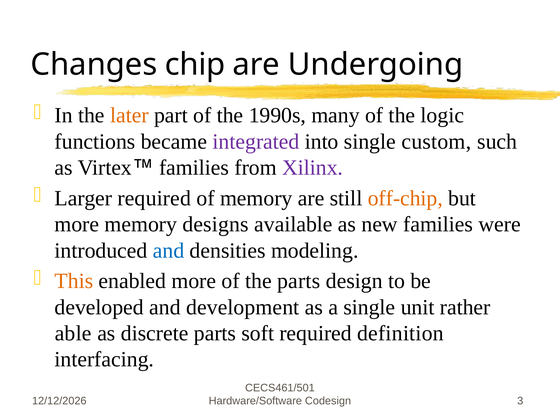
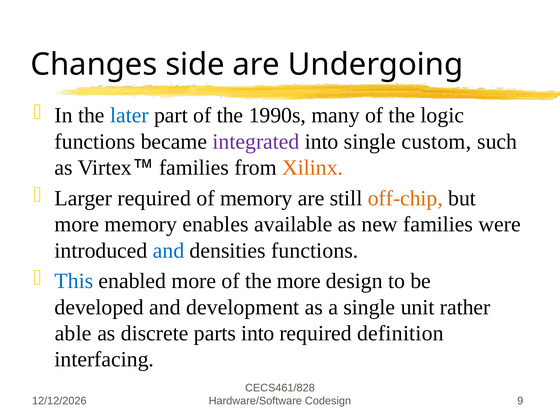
chip: chip -> side
later colour: orange -> blue
Xilinx colour: purple -> orange
designs: designs -> enables
densities modeling: modeling -> functions
This colour: orange -> blue
the parts: parts -> more
parts soft: soft -> into
CECS461/501: CECS461/501 -> CECS461/828
3: 3 -> 9
